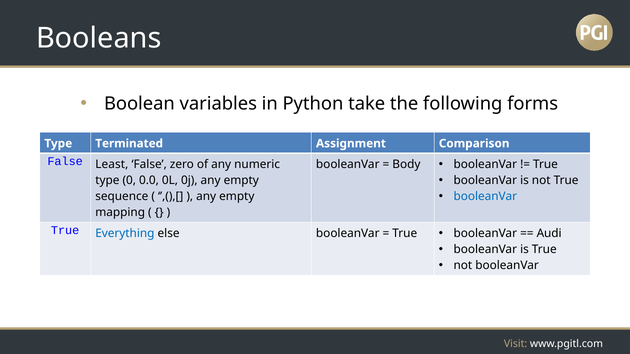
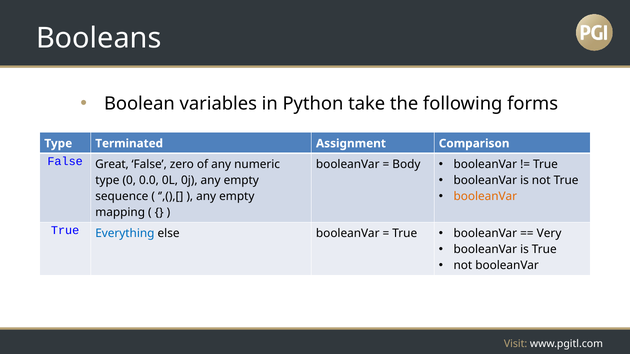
Least: Least -> Great
booleanVar at (485, 197) colour: blue -> orange
Audi: Audi -> Very
